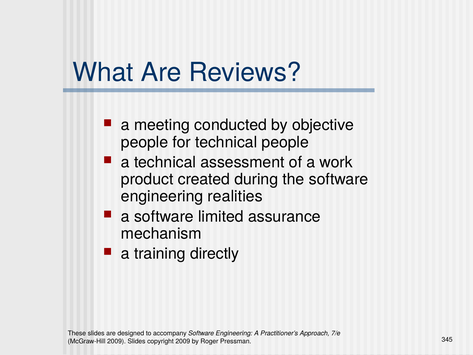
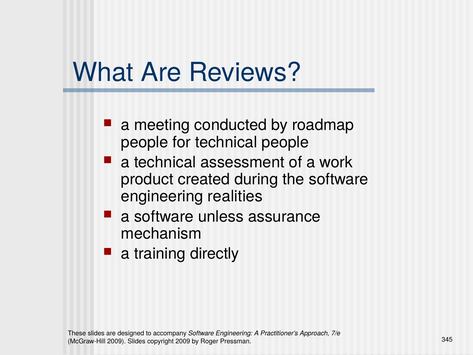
objective: objective -> roadmap
limited: limited -> unless
